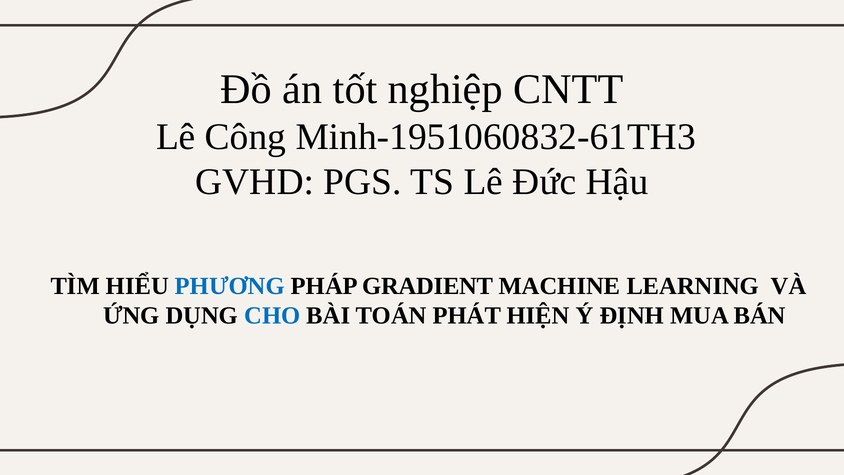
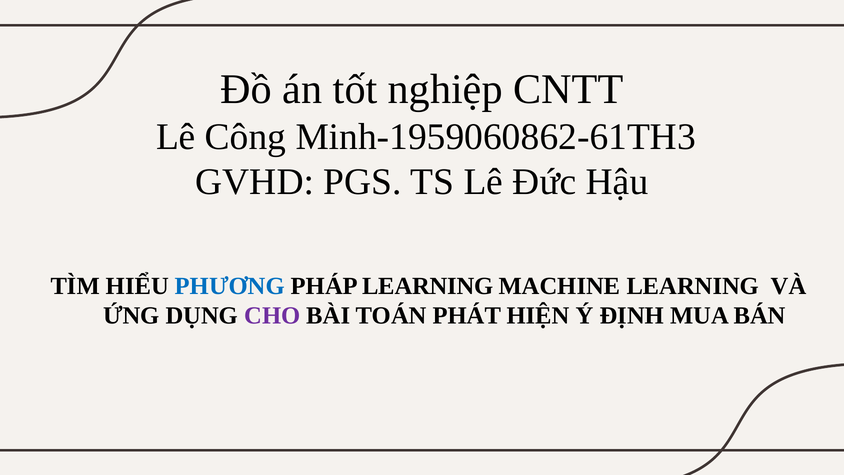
Minh-1951060832-61TH3: Minh-1951060832-61TH3 -> Minh-1959060862-61TH3
PHÁP GRADIENT: GRADIENT -> LEARNING
CHO colour: blue -> purple
